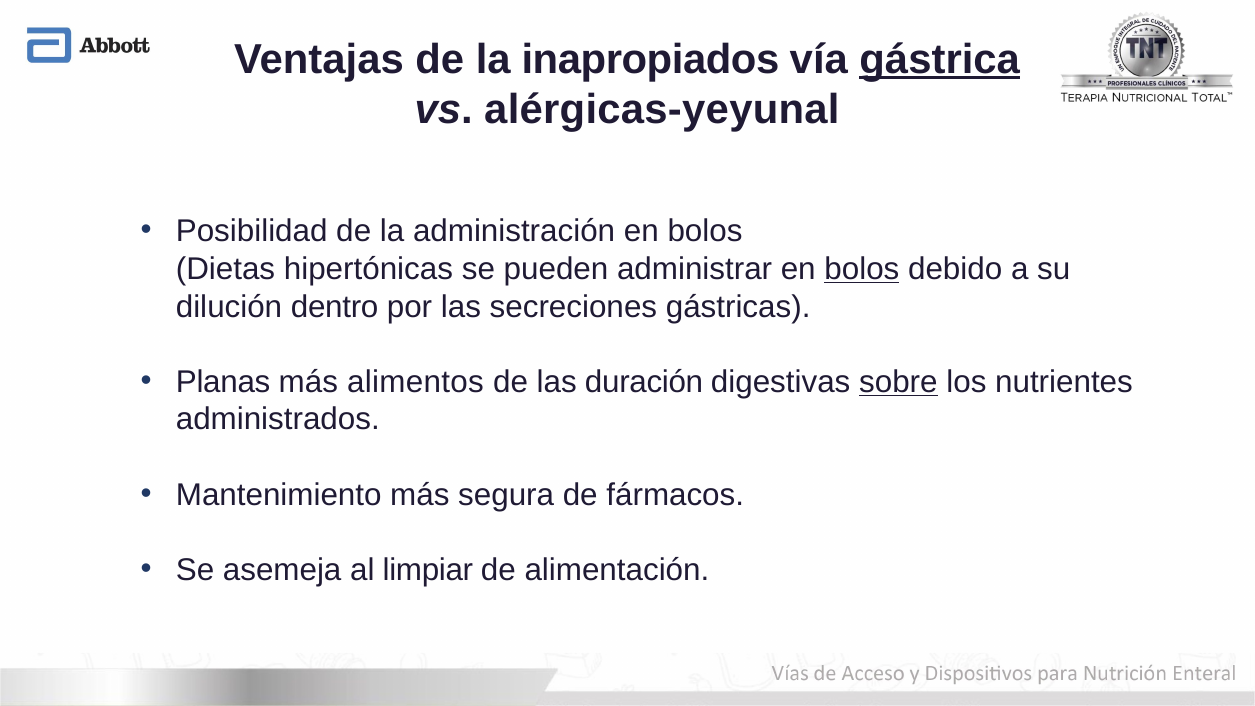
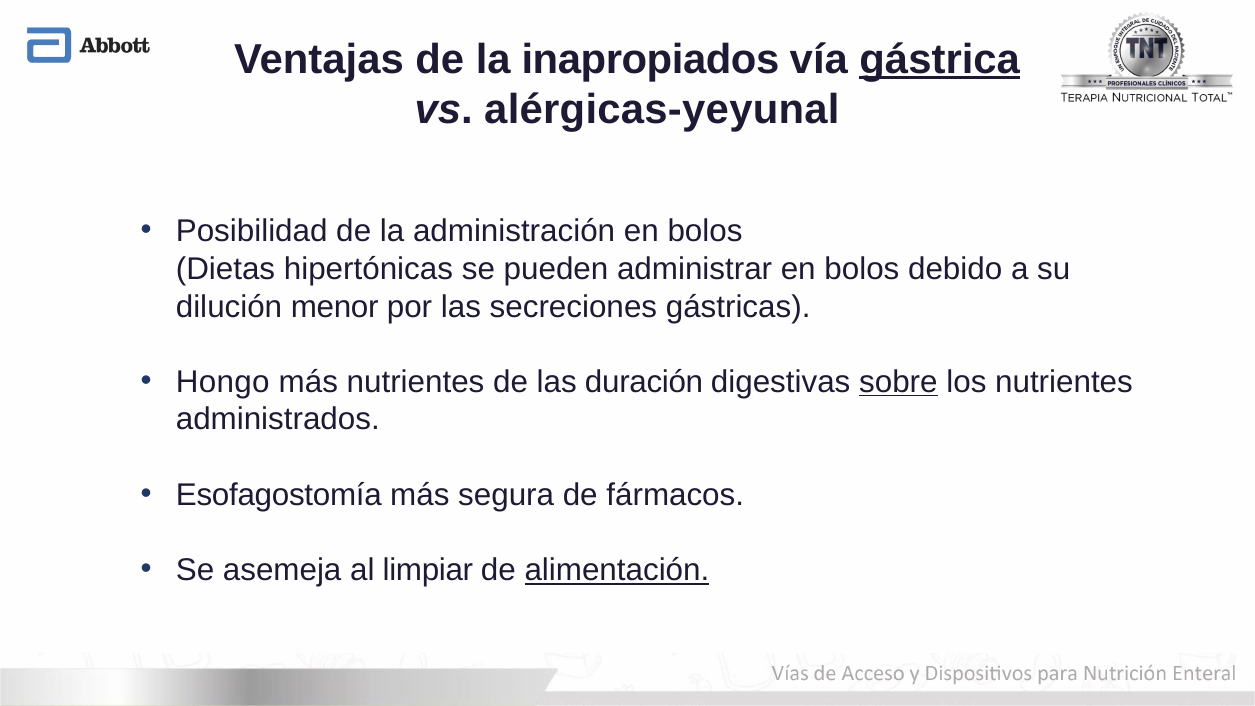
bolos at (862, 269) underline: present -> none
dentro: dentro -> menor
Planas: Planas -> Hongo
más alimentos: alimentos -> nutrientes
Mantenimiento: Mantenimiento -> Esofagostomía
alimentación underline: none -> present
